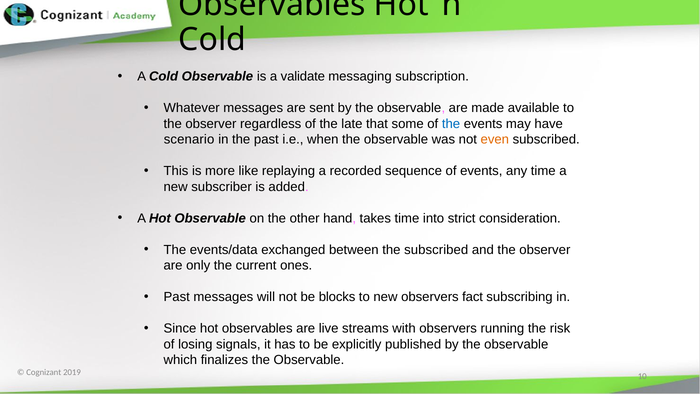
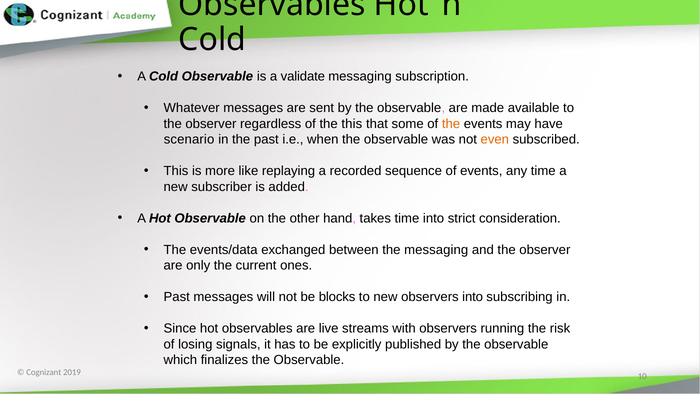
the late: late -> this
the at (451, 124) colour: blue -> orange
the subscribed: subscribed -> messaging
observers fact: fact -> into
